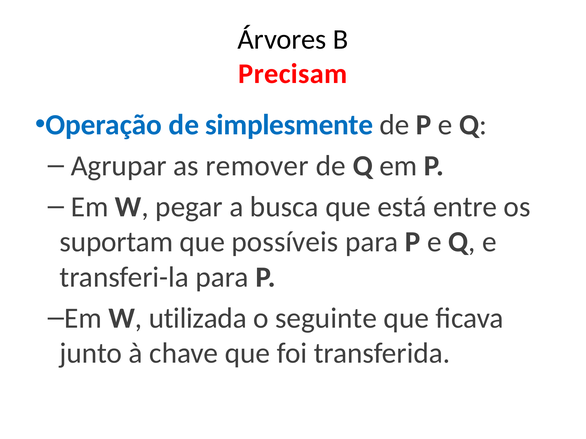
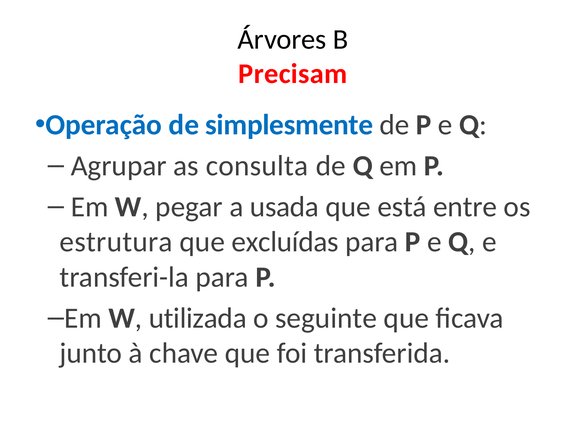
remover: remover -> consulta
busca: busca -> usada
suportam: suportam -> estrutura
possíveis: possíveis -> excluídas
